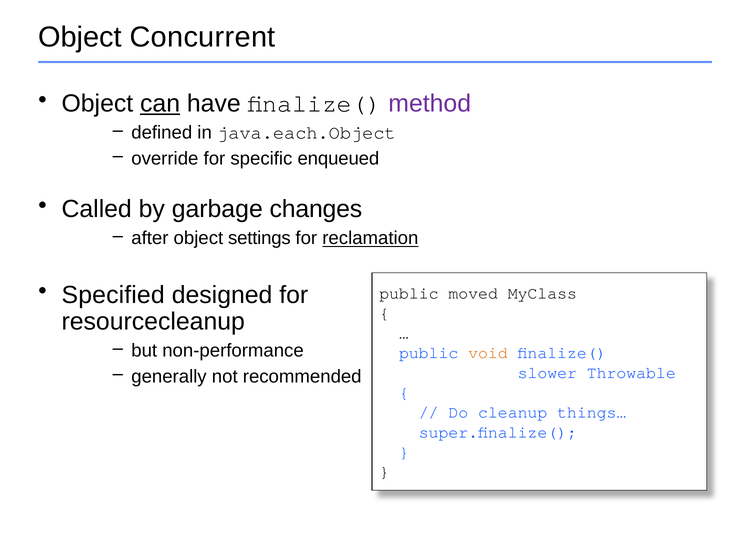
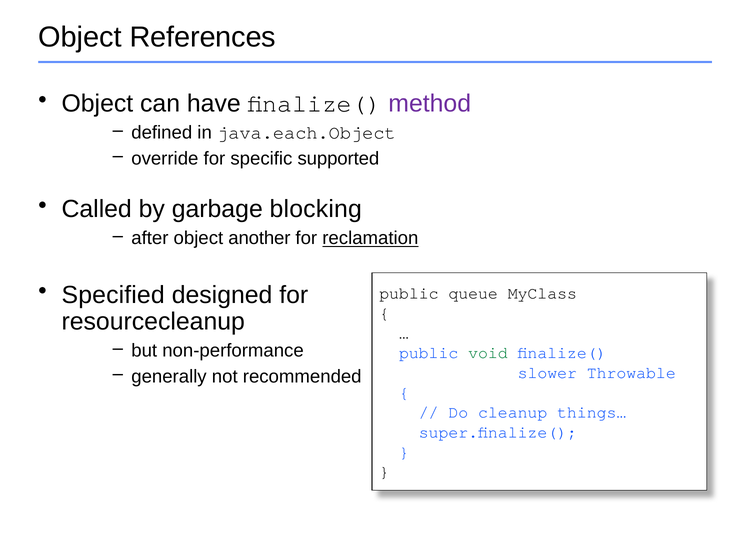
Concurrent: Concurrent -> References
can underline: present -> none
enqueued: enqueued -> supported
changes: changes -> blocking
settings: settings -> another
moved: moved -> queue
void colour: orange -> green
